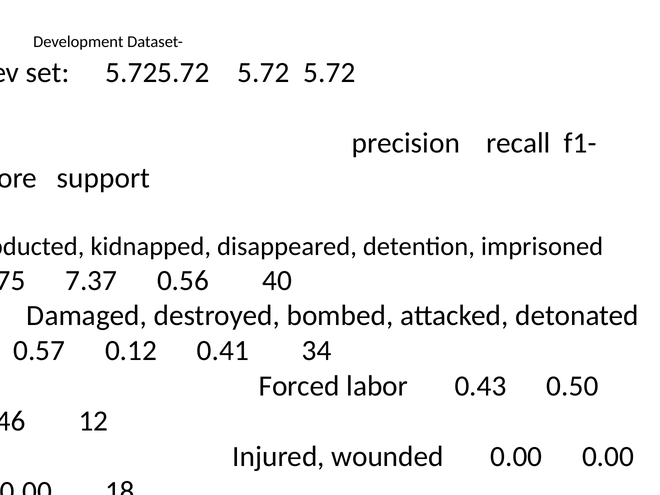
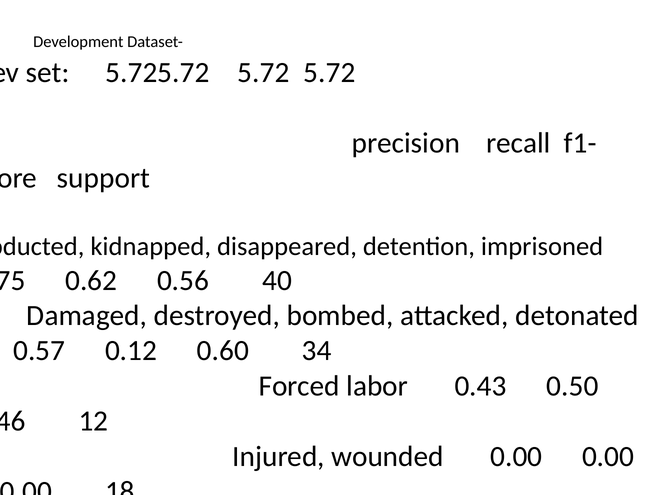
7.37: 7.37 -> 0.62
0.41: 0.41 -> 0.60
